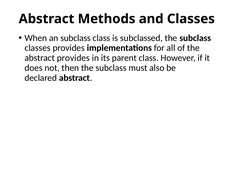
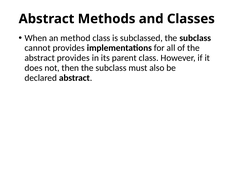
an subclass: subclass -> method
classes at (38, 48): classes -> cannot
